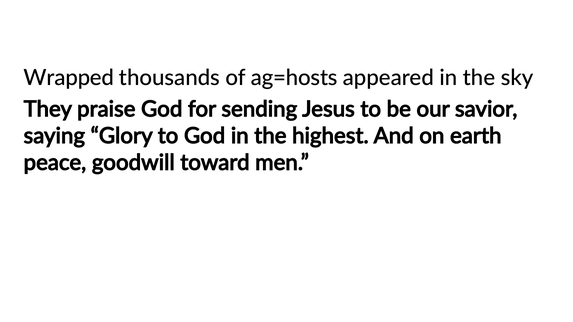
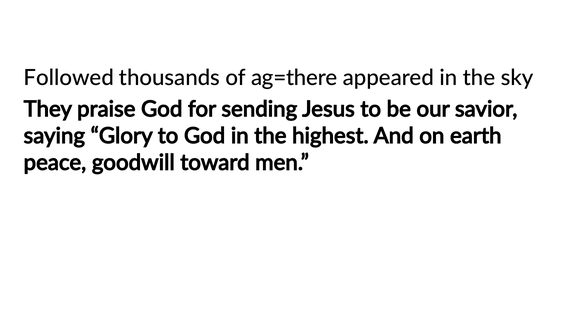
Wrapped: Wrapped -> Followed
ag=hosts: ag=hosts -> ag=there
